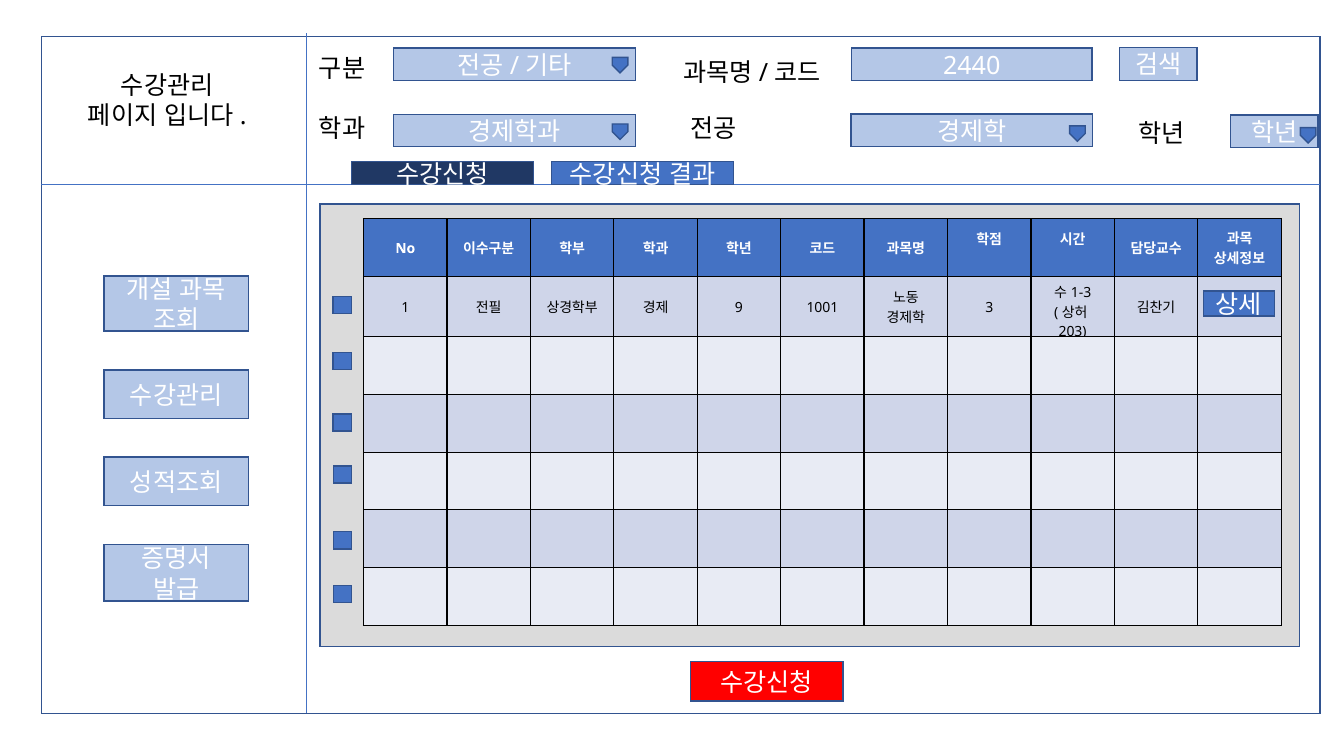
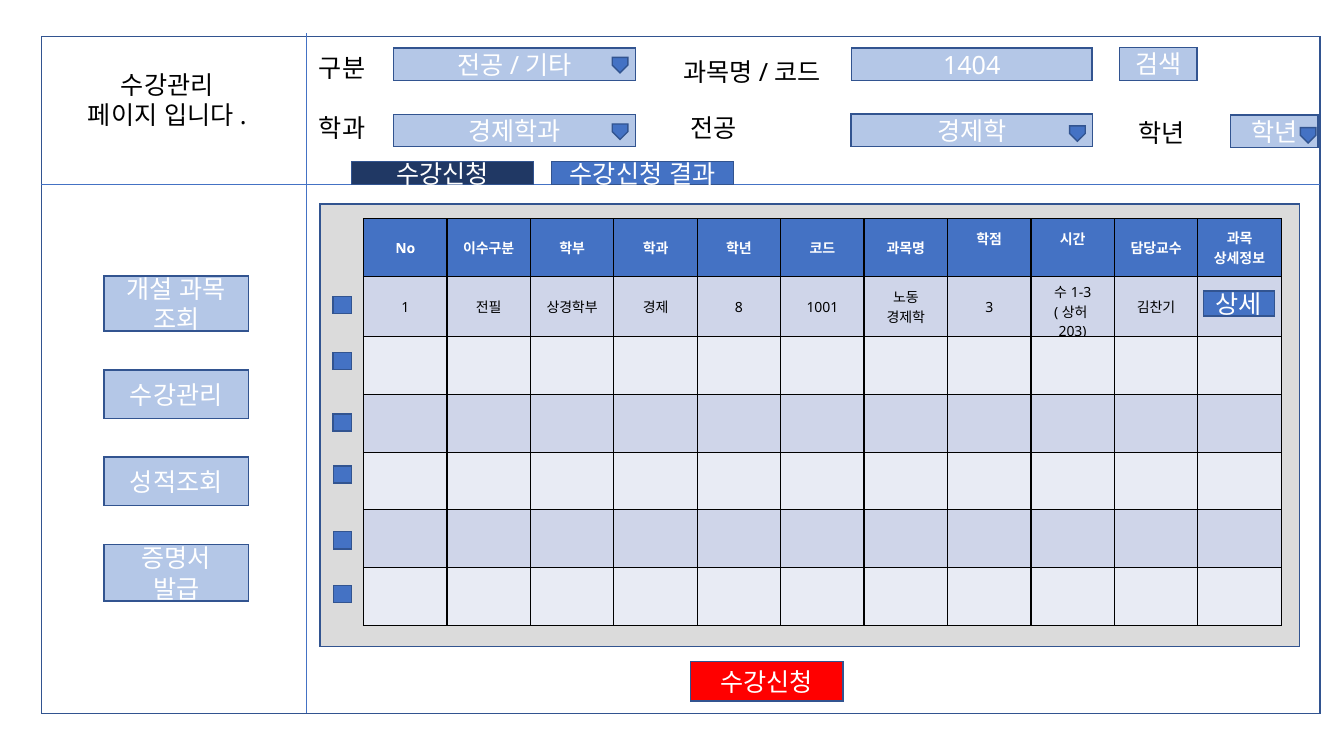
2440: 2440 -> 1404
9: 9 -> 8
